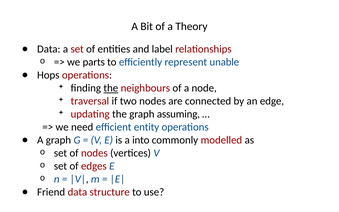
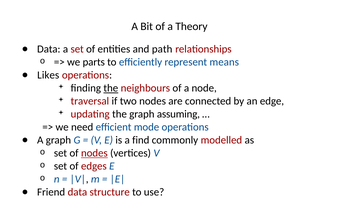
label: label -> path
unable: unable -> means
Hops: Hops -> Likes
entity: entity -> mode
into: into -> find
nodes at (94, 153) underline: none -> present
